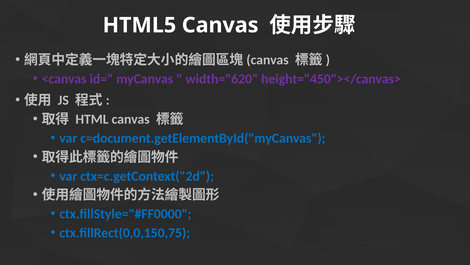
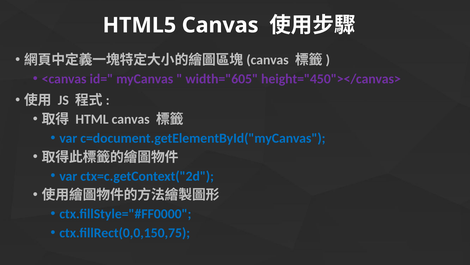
width="620: width="620 -> width="605
